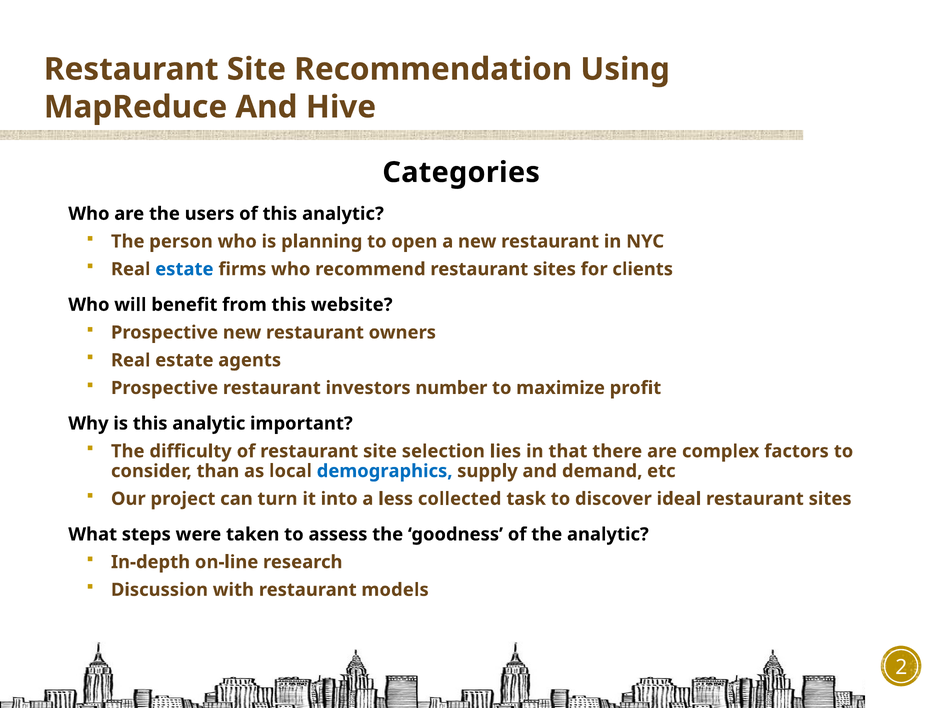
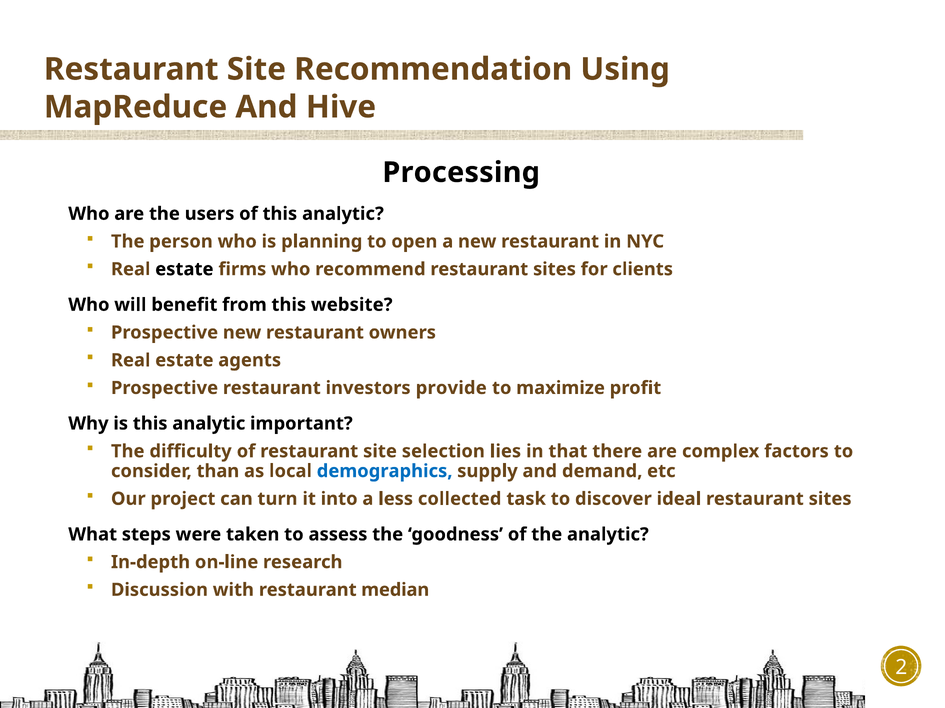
Categories: Categories -> Processing
estate at (184, 269) colour: blue -> black
number: number -> provide
models: models -> median
